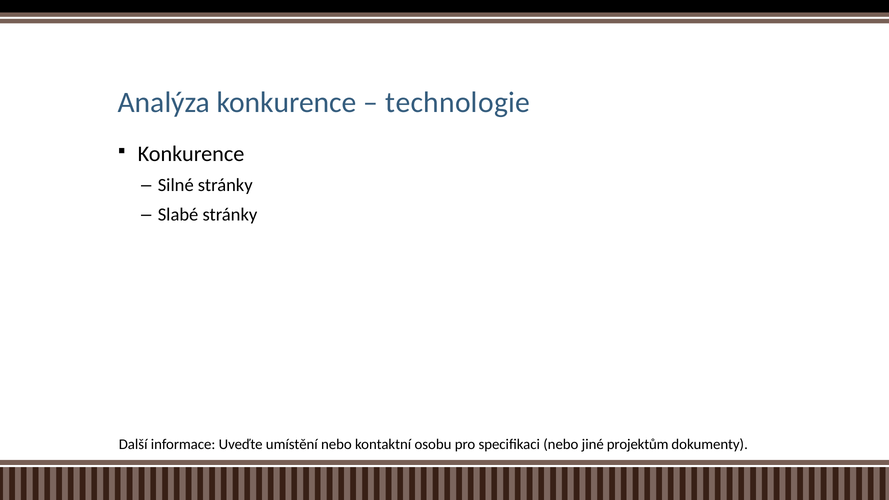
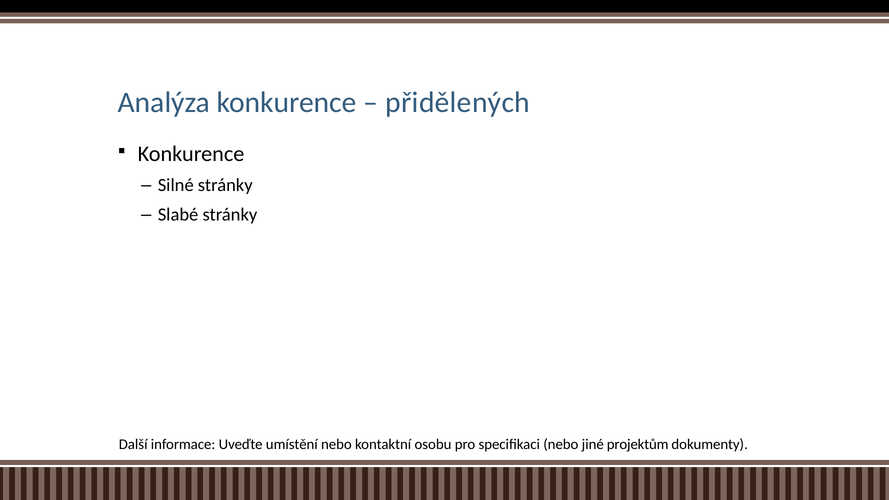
technologie: technologie -> přidělených
